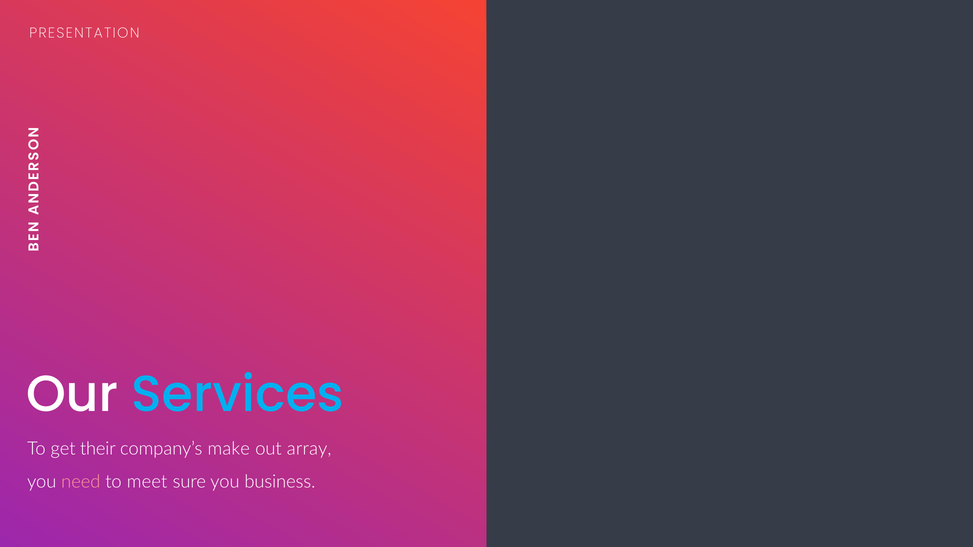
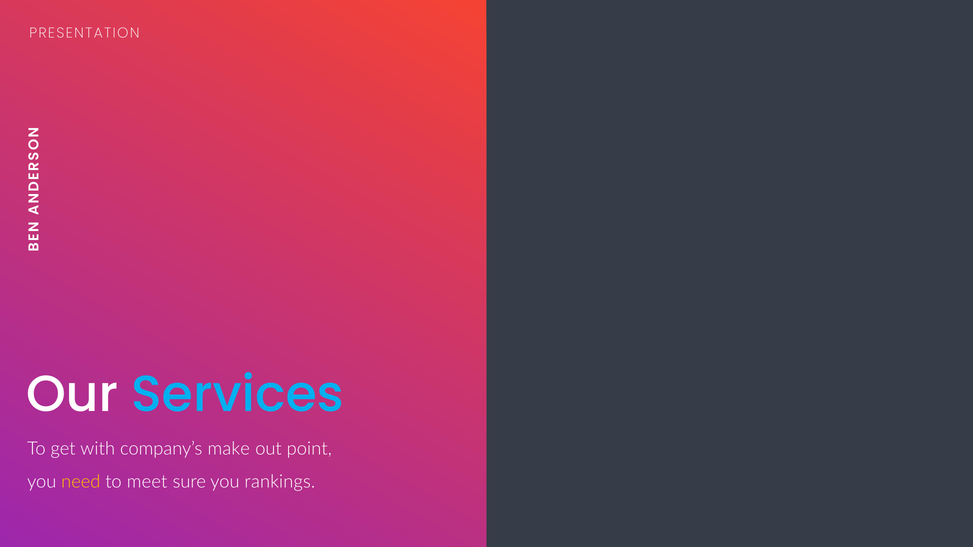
their: their -> with
array: array -> point
need colour: pink -> yellow
business: business -> rankings
